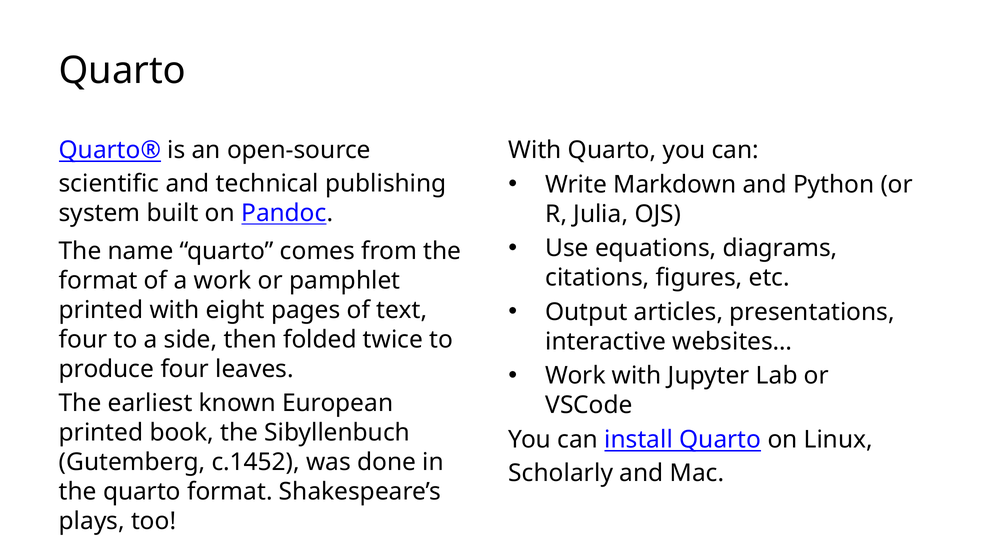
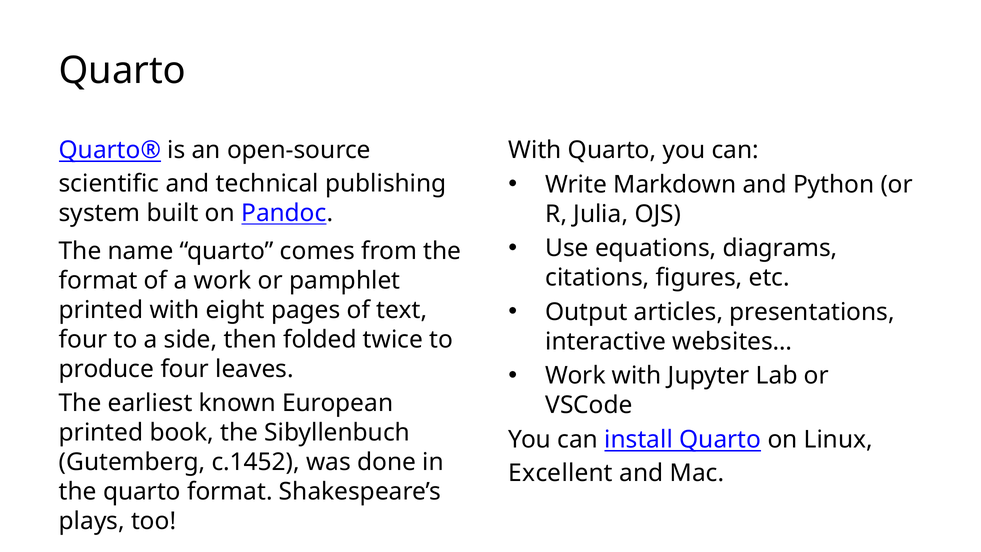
Scholarly: Scholarly -> Excellent
